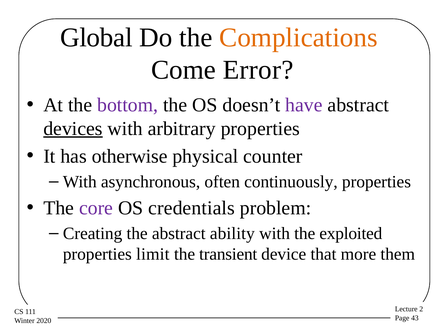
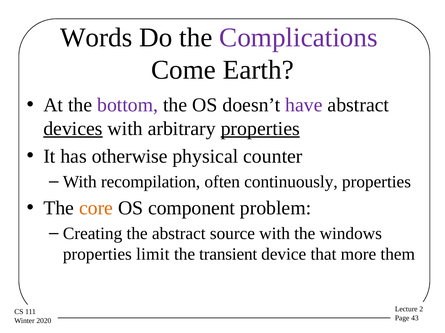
Global: Global -> Words
Complications colour: orange -> purple
Error: Error -> Earth
properties at (260, 129) underline: none -> present
asynchronous: asynchronous -> recompilation
core colour: purple -> orange
credentials: credentials -> component
ability: ability -> source
exploited: exploited -> windows
